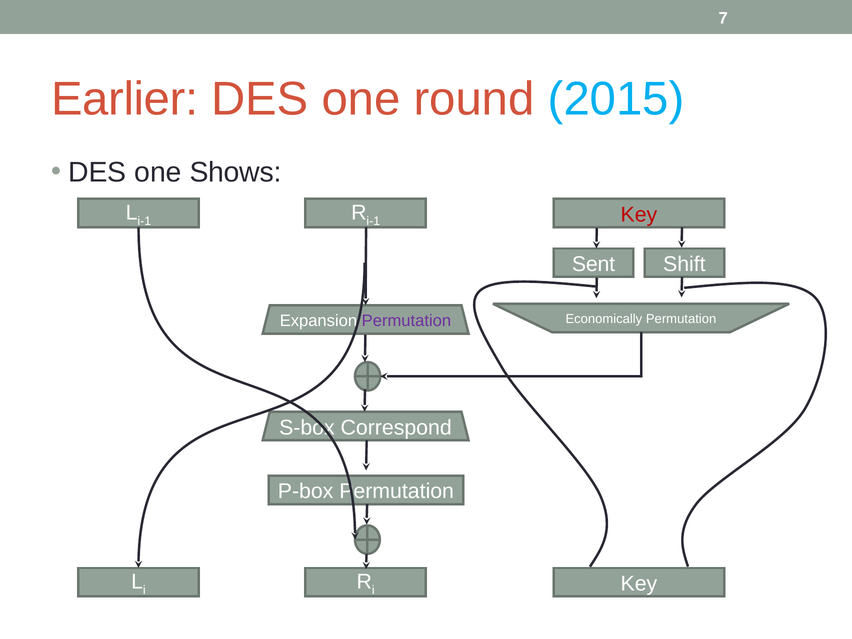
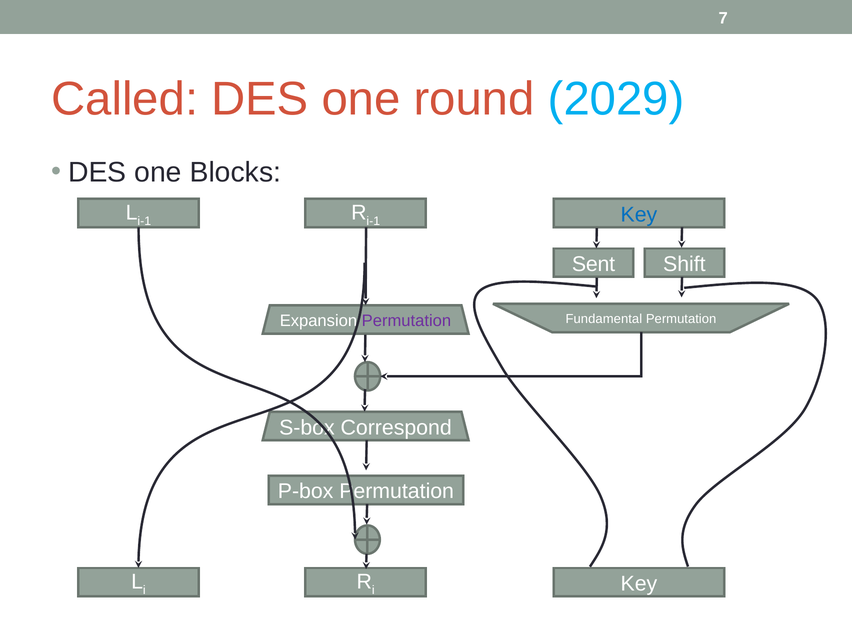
Earlier: Earlier -> Called
2015: 2015 -> 2029
Shows: Shows -> Blocks
Key at (639, 214) colour: red -> blue
Economically: Economically -> Fundamental
